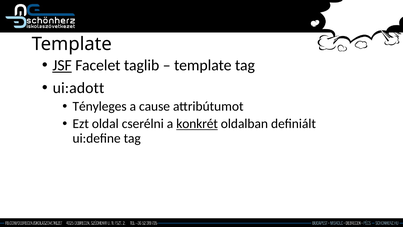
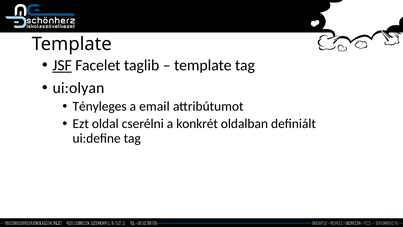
ui:adott: ui:adott -> ui:olyan
cause: cause -> email
konkrét underline: present -> none
